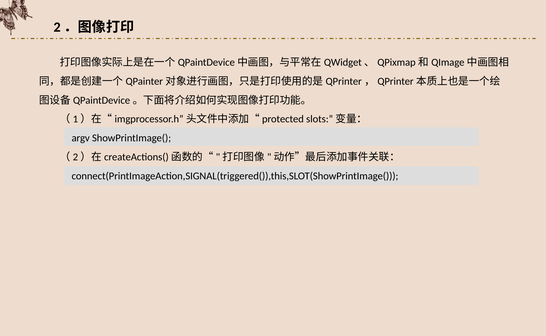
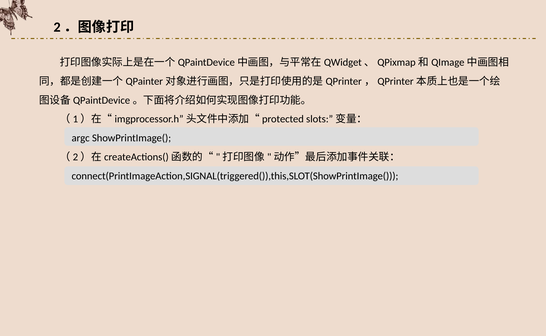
argv: argv -> argc
